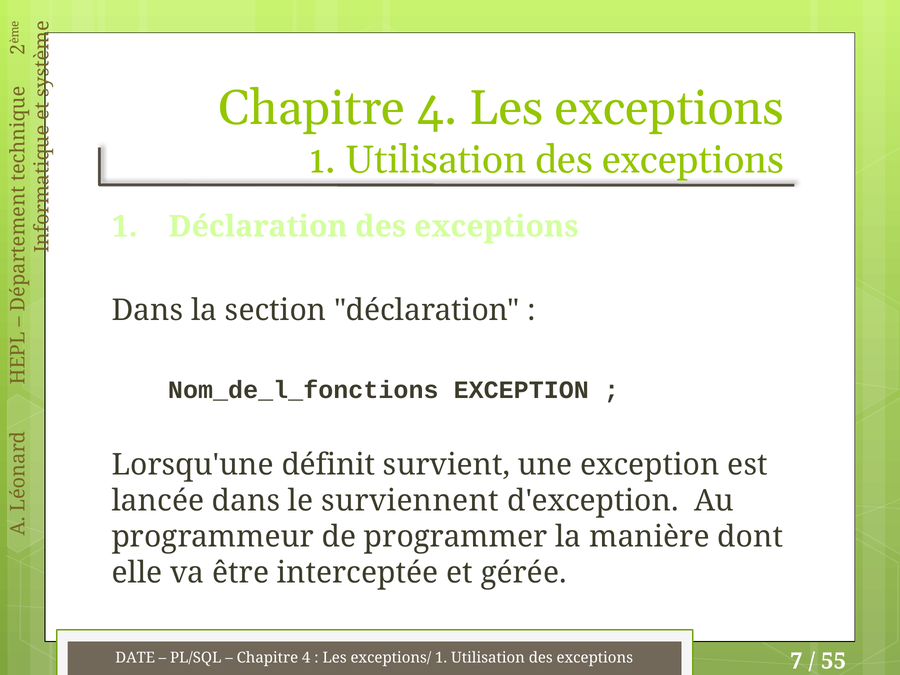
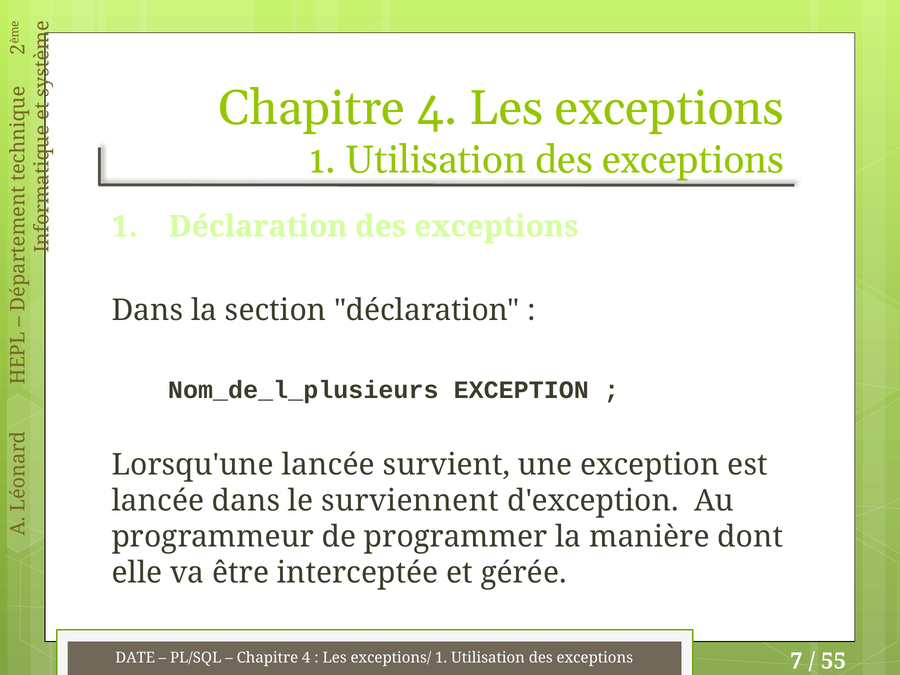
Nom_de_l_fonctions: Nom_de_l_fonctions -> Nom_de_l_plusieurs
Lorsqu'une définit: définit -> lancée
